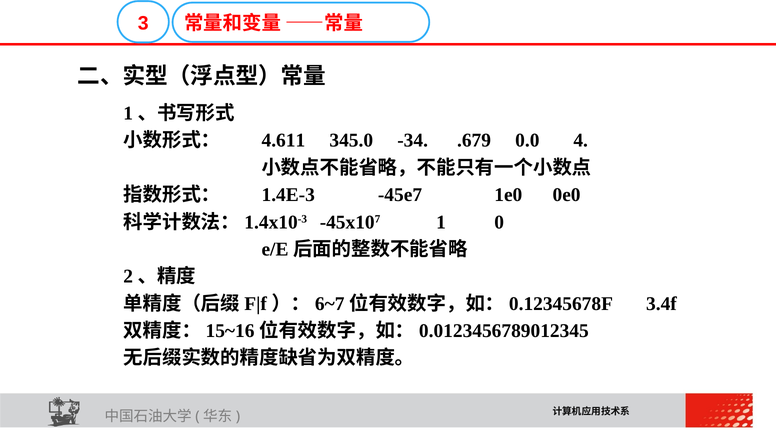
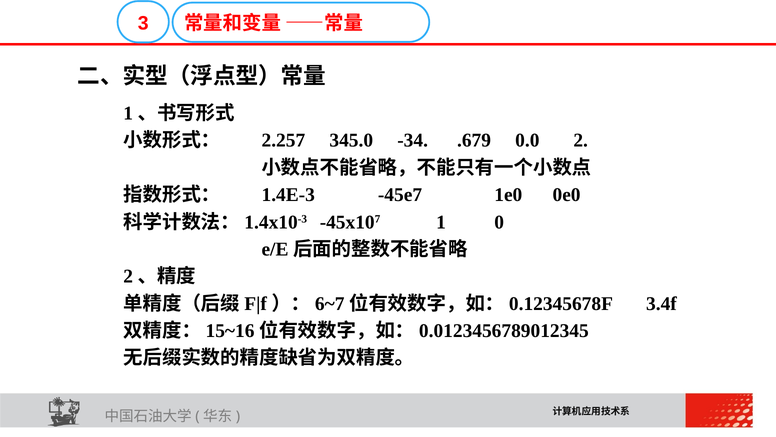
4.611: 4.611 -> 2.257
4: 4 -> 2
